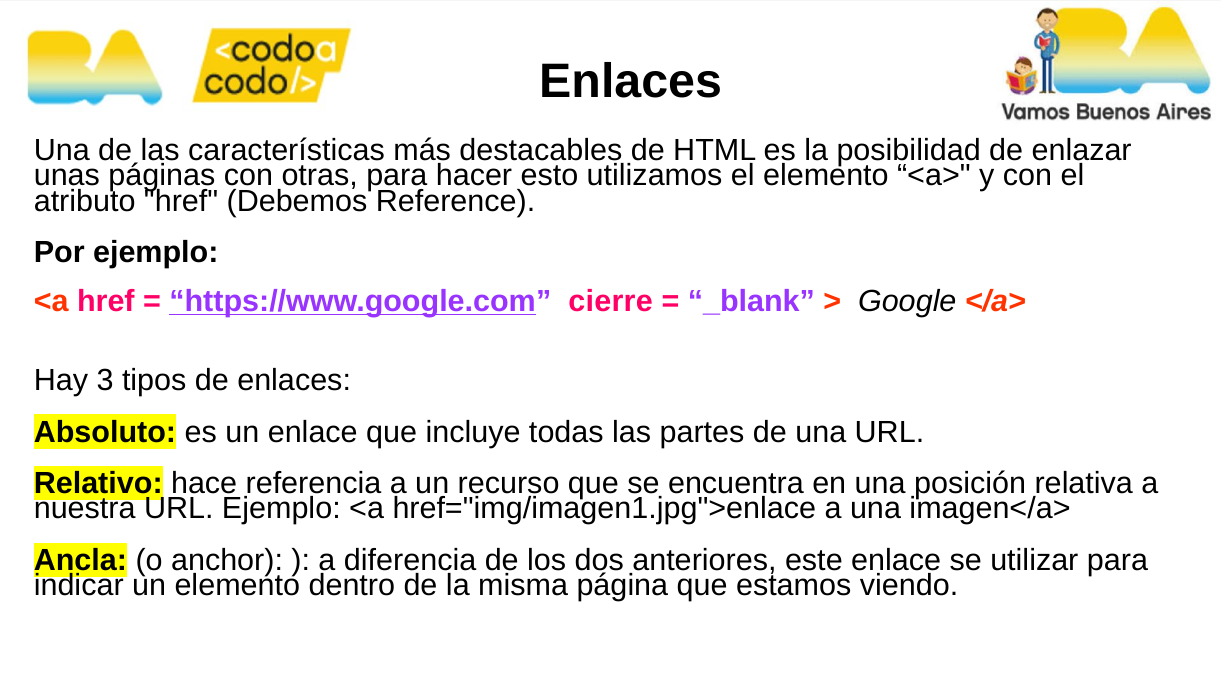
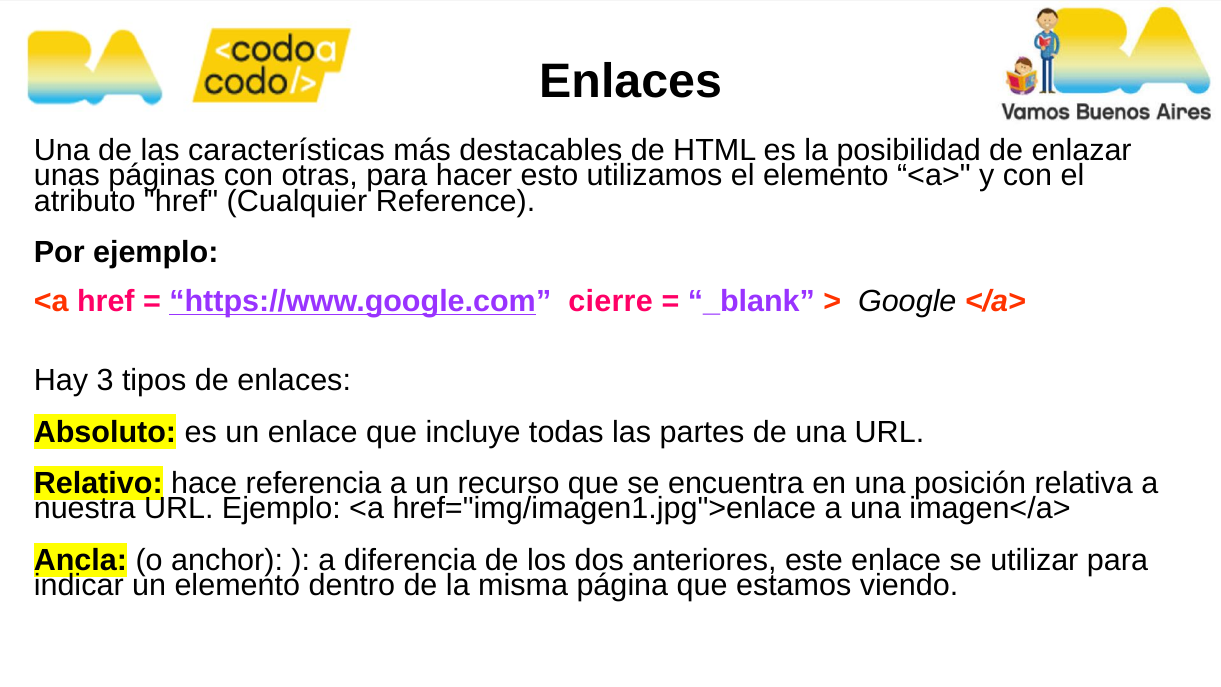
Debemos: Debemos -> Cualquier
